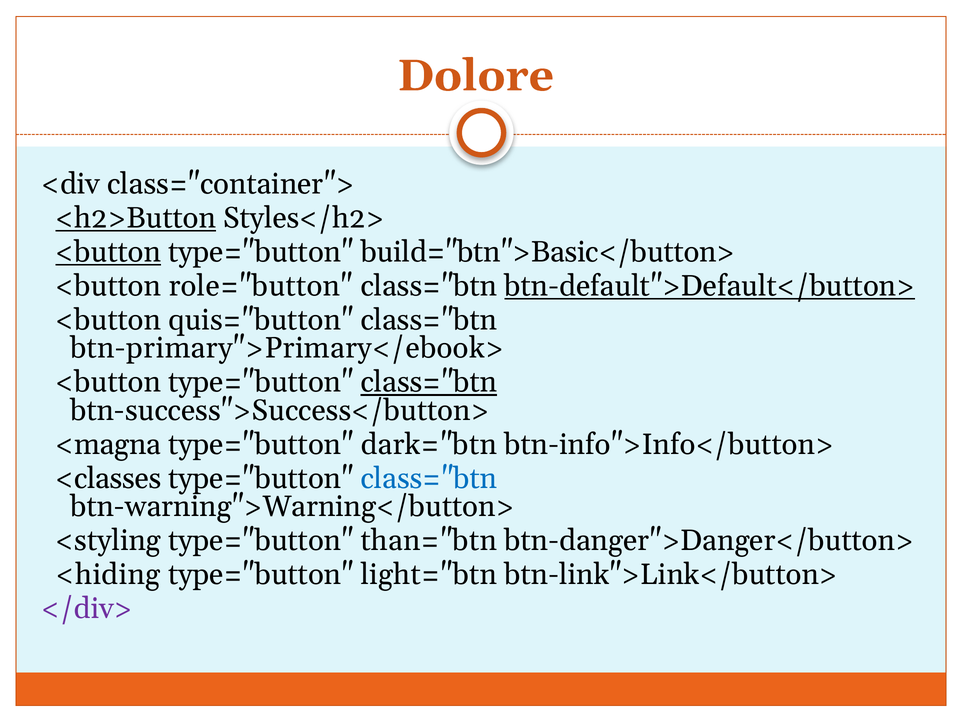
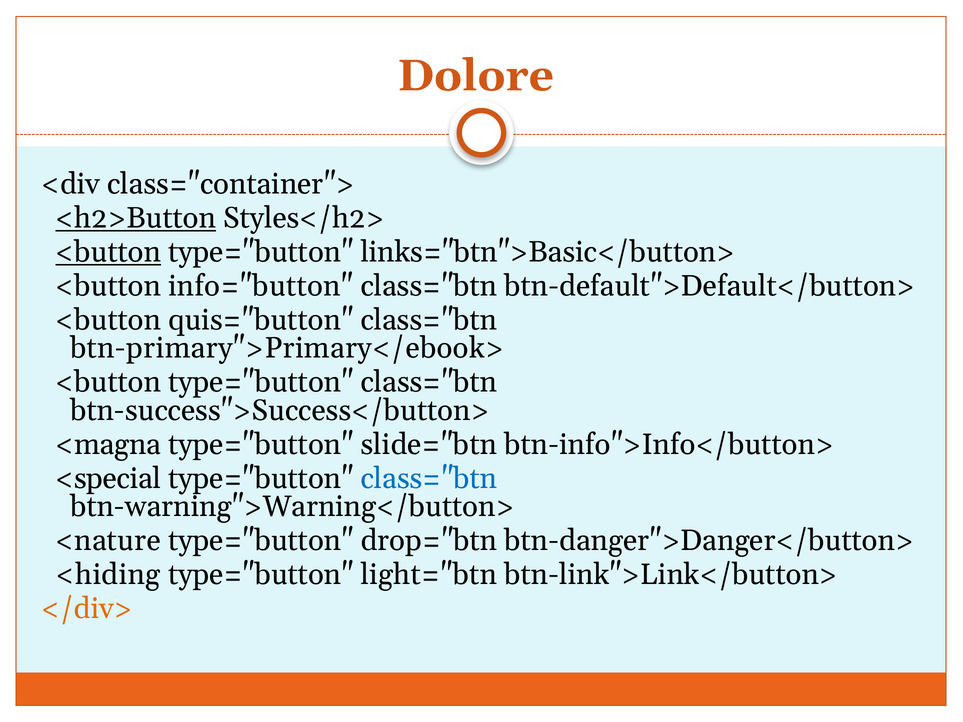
build="btn">Basic</button>: build="btn">Basic</button> -> links="btn">Basic</button>
role="button: role="button -> info="button
btn-default">Default</button> underline: present -> none
class="btn at (429, 382) underline: present -> none
dark="btn: dark="btn -> slide="btn
<classes: <classes -> <special
<styling: <styling -> <nature
than="btn: than="btn -> drop="btn
</div> colour: purple -> orange
